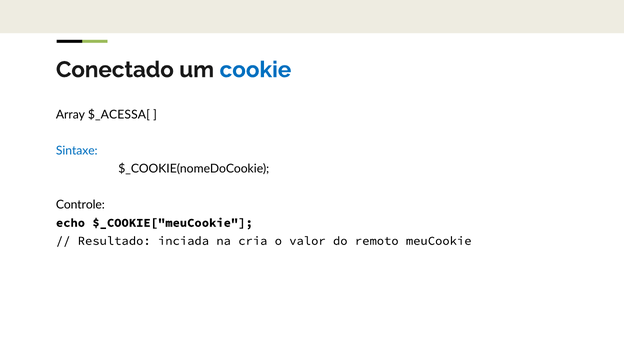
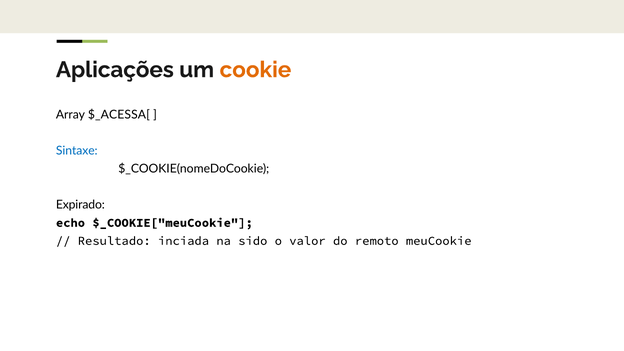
Conectado: Conectado -> Aplicações
cookie colour: blue -> orange
Controle: Controle -> Expirado
cria: cria -> sido
